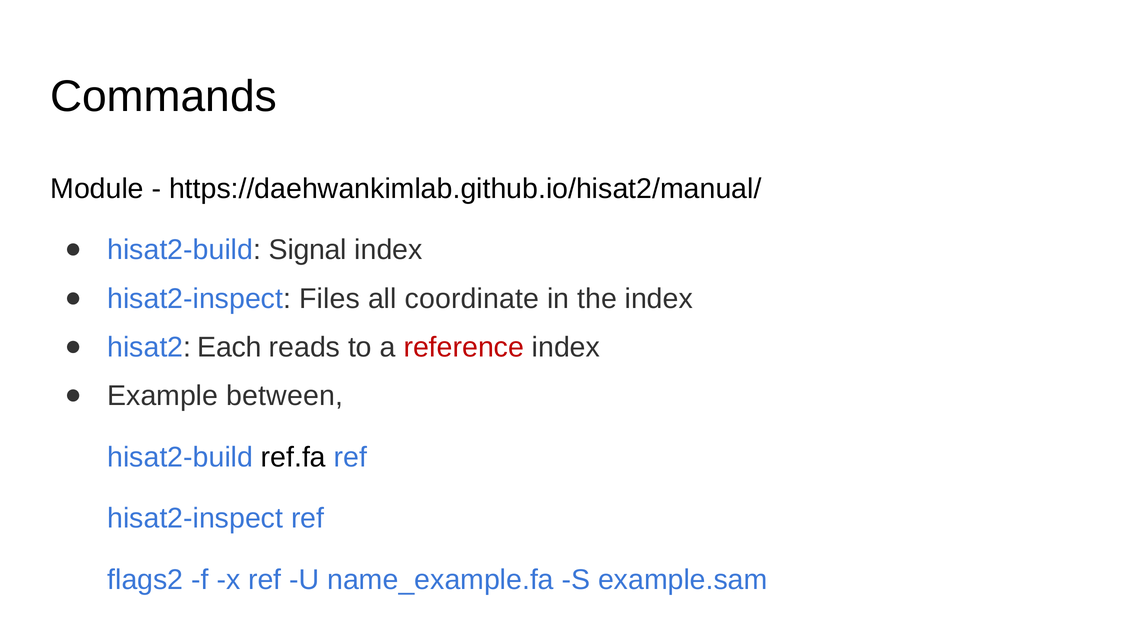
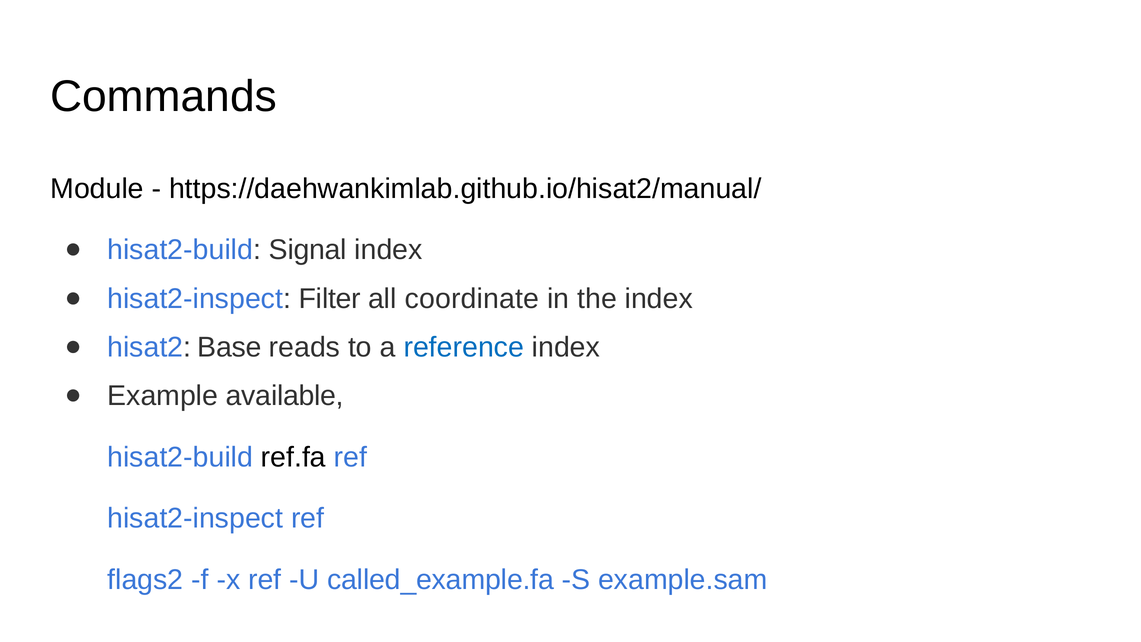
Files: Files -> Filter
Each: Each -> Base
reference colour: red -> blue
between: between -> available
name_example.fa: name_example.fa -> called_example.fa
